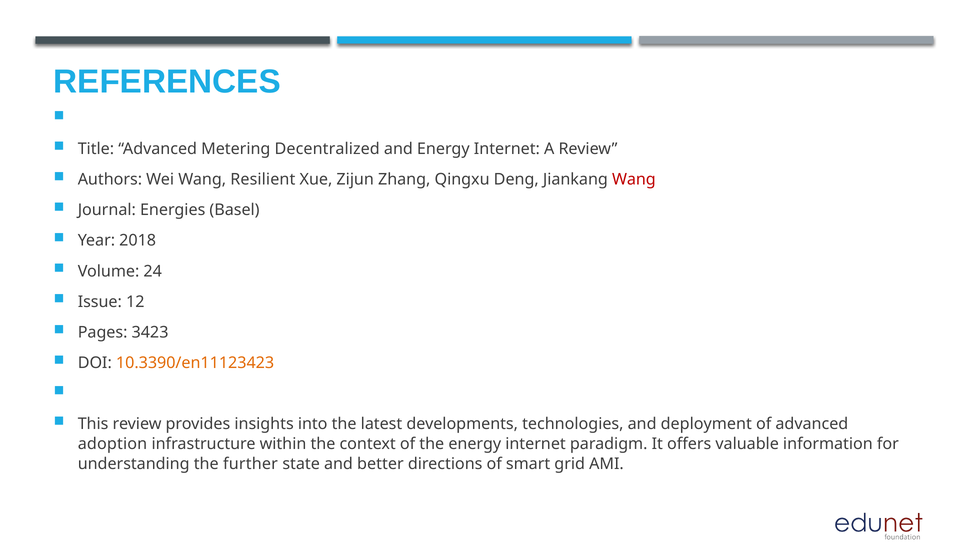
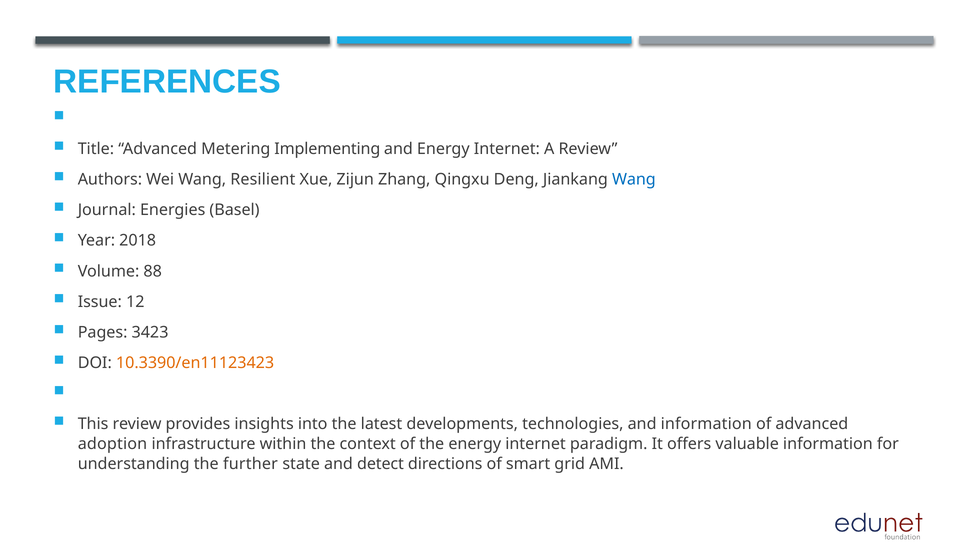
Decentralized: Decentralized -> Implementing
Wang at (634, 180) colour: red -> blue
24: 24 -> 88
and deployment: deployment -> information
better: better -> detect
